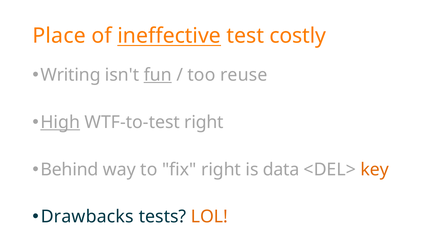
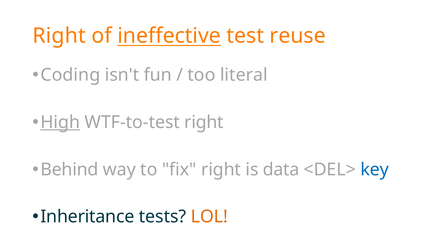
Place at (59, 36): Place -> Right
costly: costly -> reuse
Writing: Writing -> Coding
fun underline: present -> none
reuse: reuse -> literal
key colour: orange -> blue
Drawbacks: Drawbacks -> Inheritance
